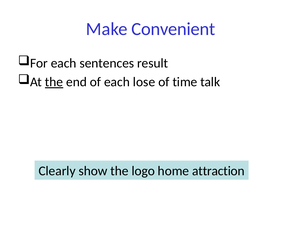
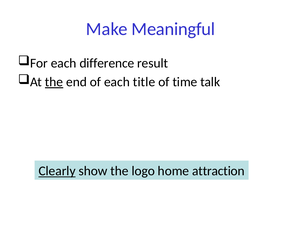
Convenient: Convenient -> Meaningful
sentences: sentences -> difference
lose: lose -> title
Clearly underline: none -> present
